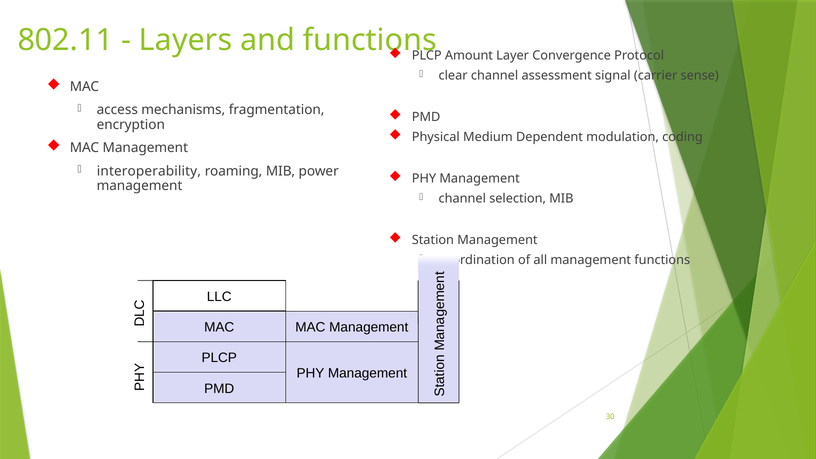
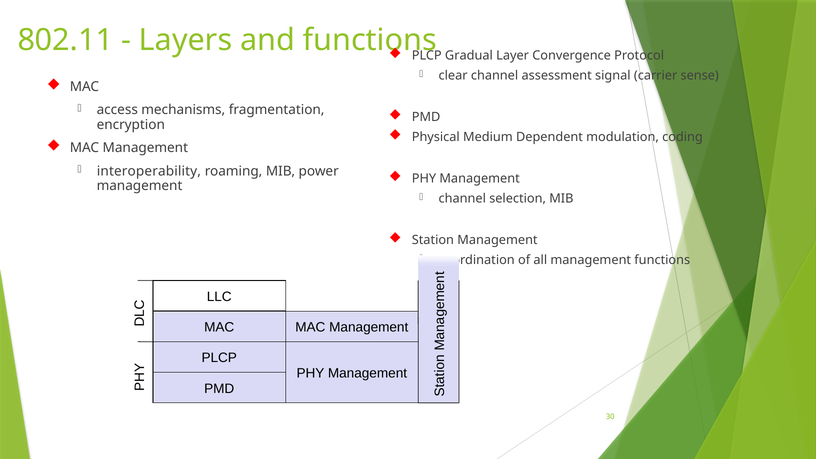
Amount: Amount -> Gradual
